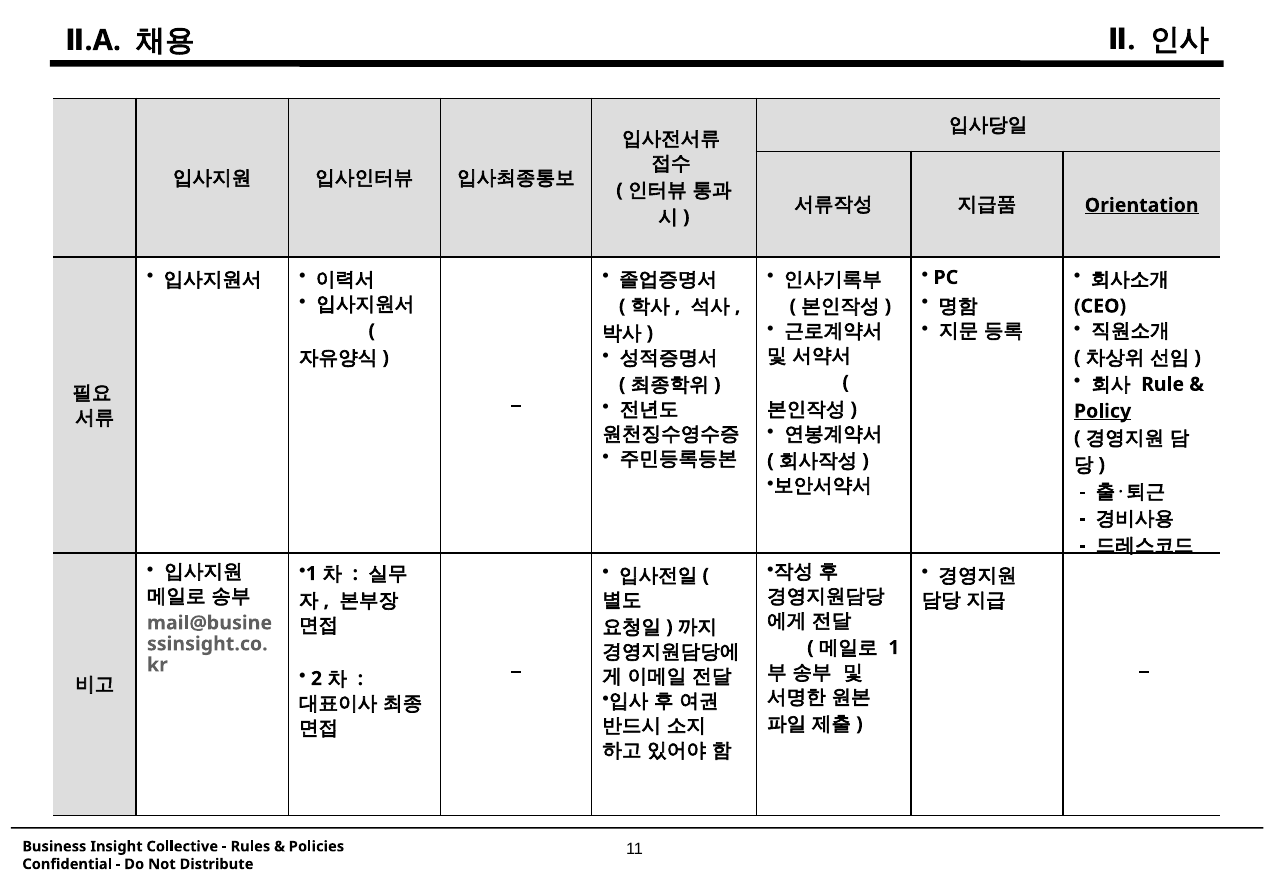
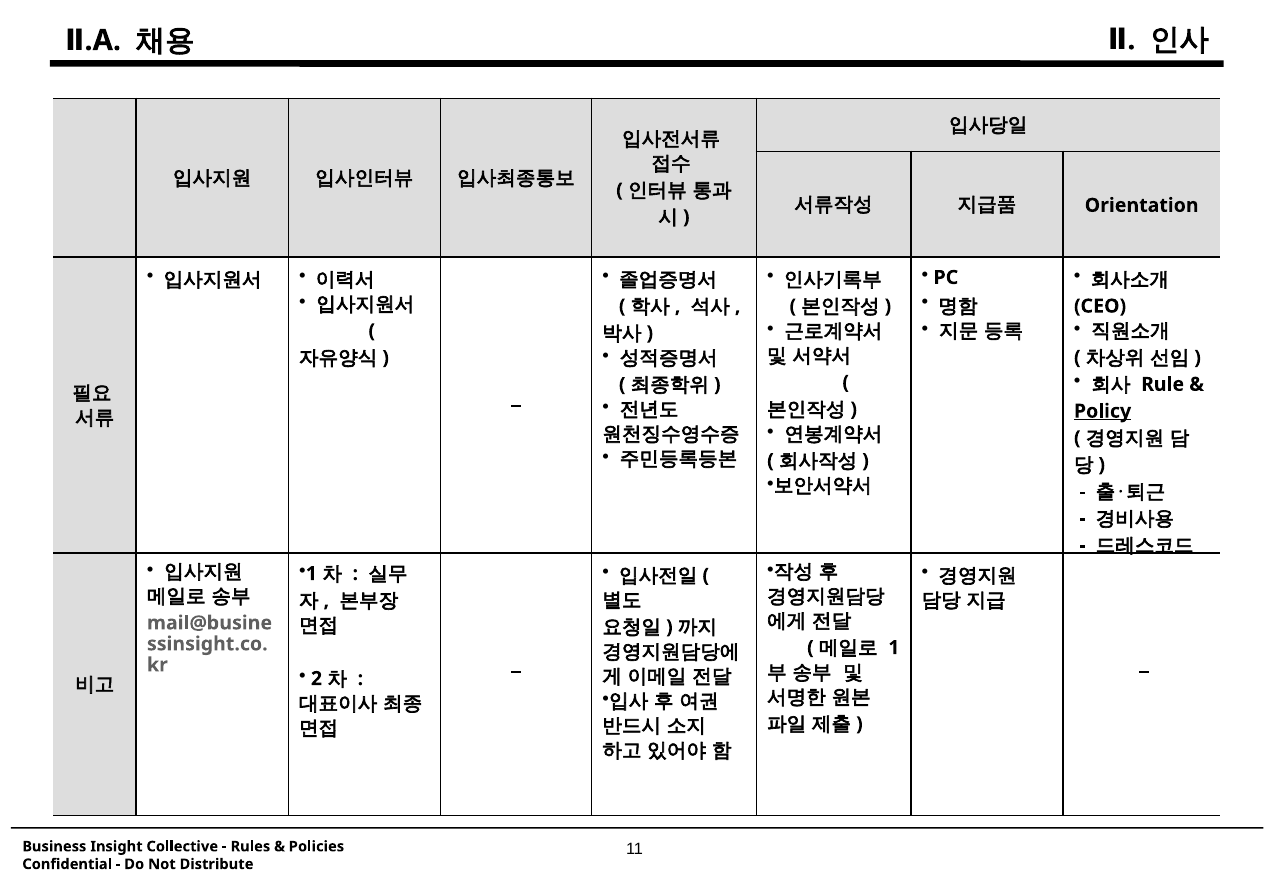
Orientation underline: present -> none
